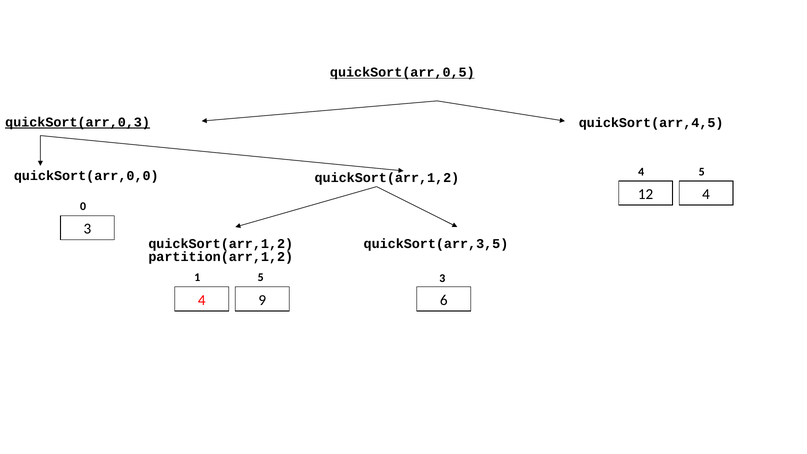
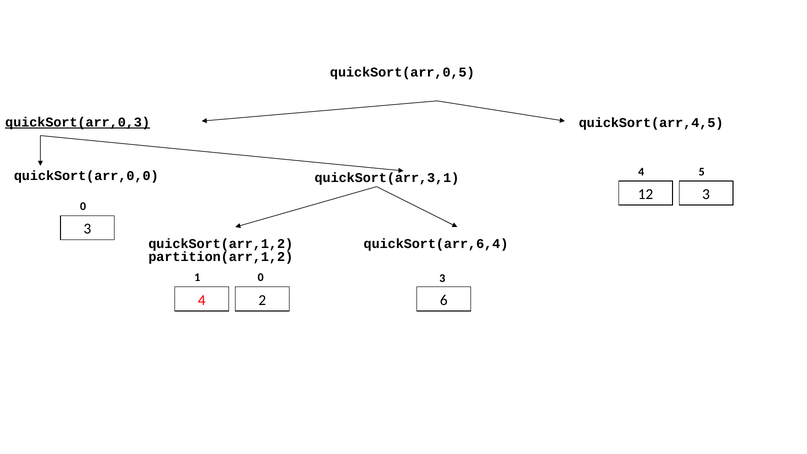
quickSort(arr,0,5 underline: present -> none
quickSort(arr,1,2 at (387, 178): quickSort(arr,1,2 -> quickSort(arr,3,1
12 4: 4 -> 3
quickSort(arr,3,5: quickSort(arr,3,5 -> quickSort(arr,6,4
1 5: 5 -> 0
9: 9 -> 2
